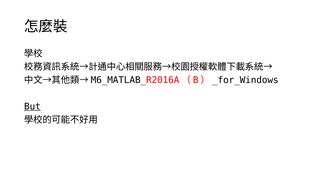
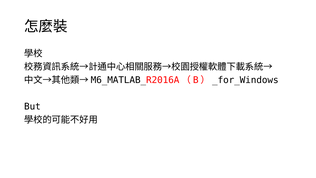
But underline: present -> none
